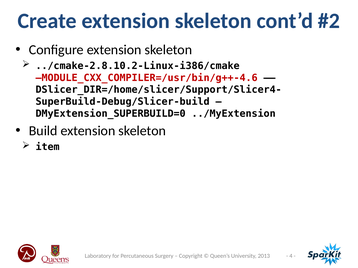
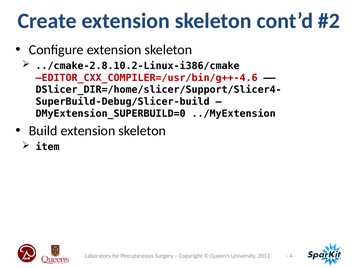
MODULE_CXX_COMPILER=/usr/bin/g++-4.6: MODULE_CXX_COMPILER=/usr/bin/g++-4.6 -> EDITOR_CXX_COMPILER=/usr/bin/g++-4.6
